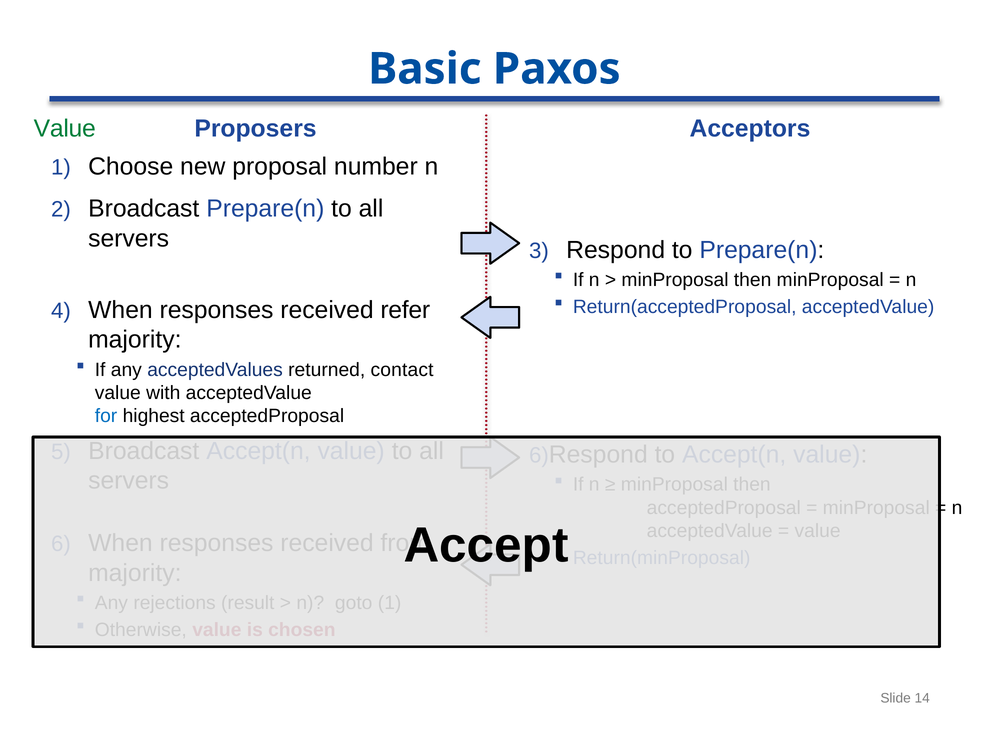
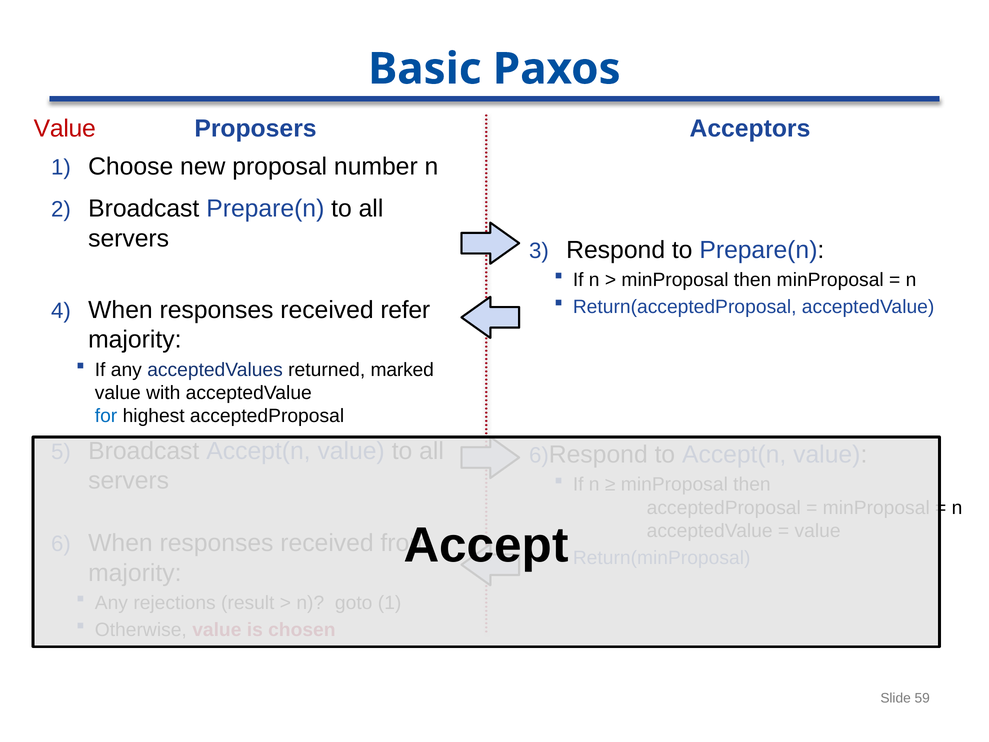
Value at (65, 129) colour: green -> red
contact: contact -> marked
14: 14 -> 59
